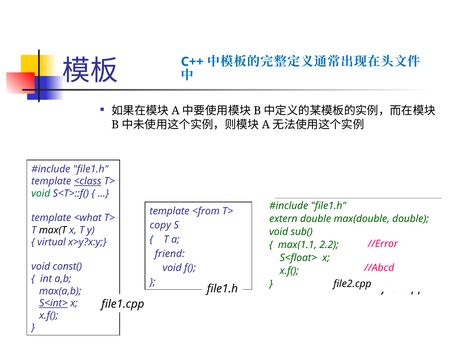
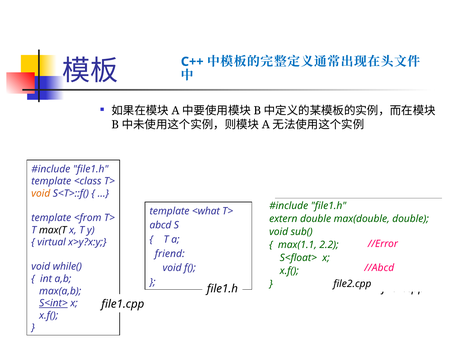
<class underline: present -> none
void at (41, 194) colour: green -> orange
<from: <from -> <what
<what: <what -> <from
copy: copy -> abcd
const(: const( -> while(
